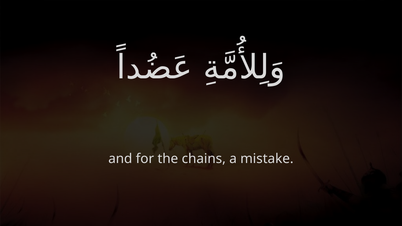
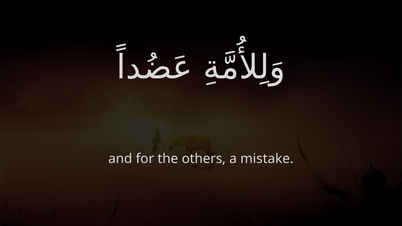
chains: chains -> others
